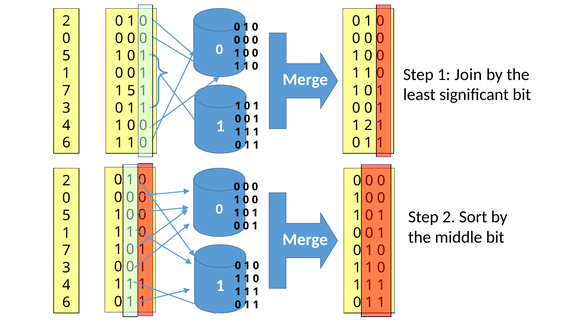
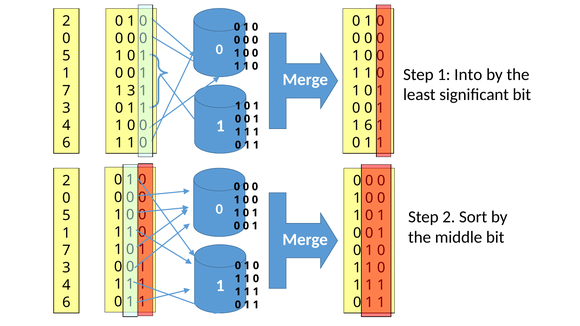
Join: Join -> Into
1 5: 5 -> 3
1 2: 2 -> 6
